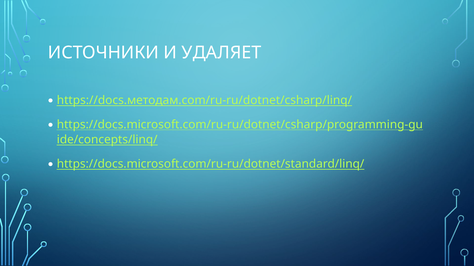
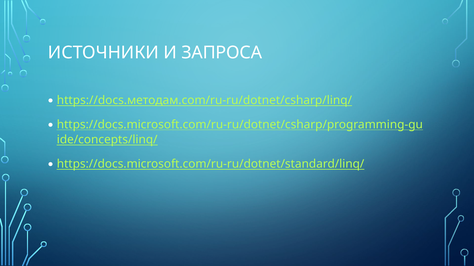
УДАЛЯЕТ: УДАЛЯЕТ -> ЗАПРОСА
